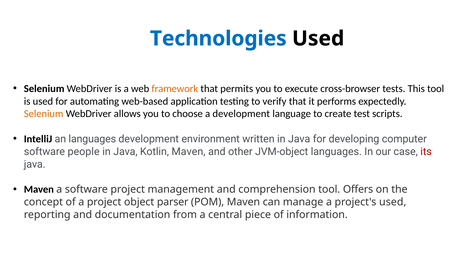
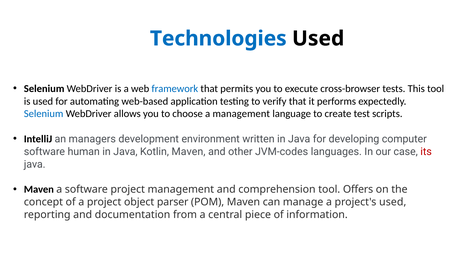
framework colour: orange -> blue
Selenium at (44, 114) colour: orange -> blue
a development: development -> management
an languages: languages -> managers
people: people -> human
JVM-object: JVM-object -> JVM-codes
